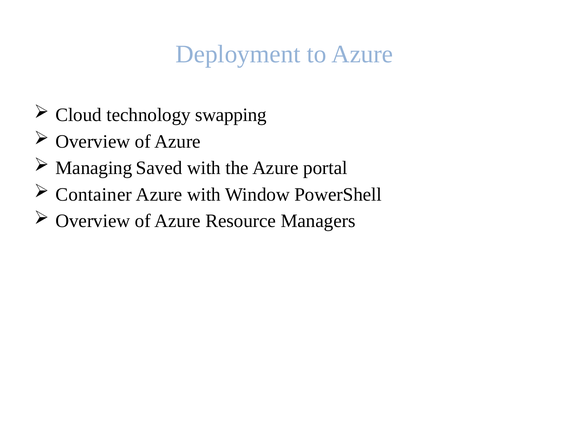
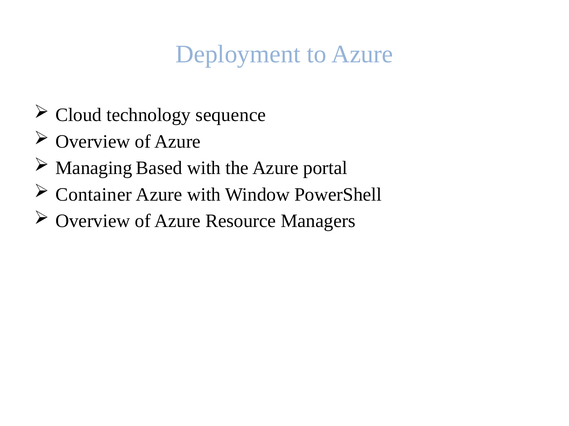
swapping: swapping -> sequence
Saved: Saved -> Based
